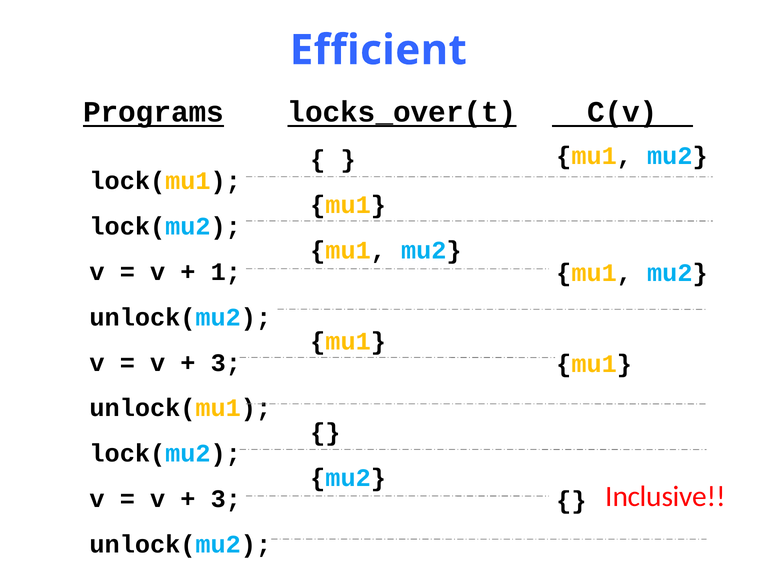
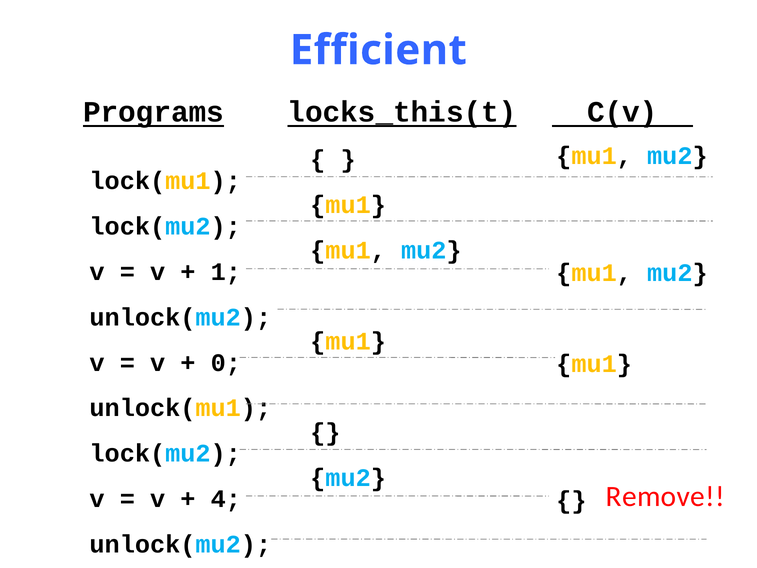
locks_over(t: locks_over(t -> locks_this(t
3 at (226, 363): 3 -> 0
3 at (226, 499): 3 -> 4
Inclusive: Inclusive -> Remove
